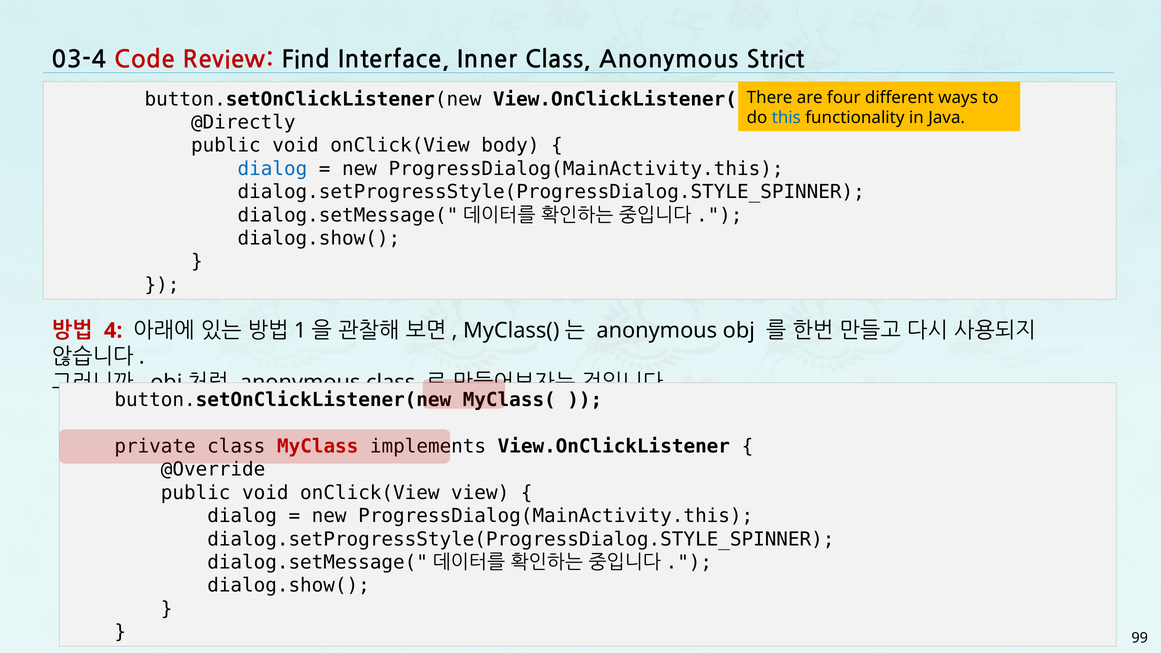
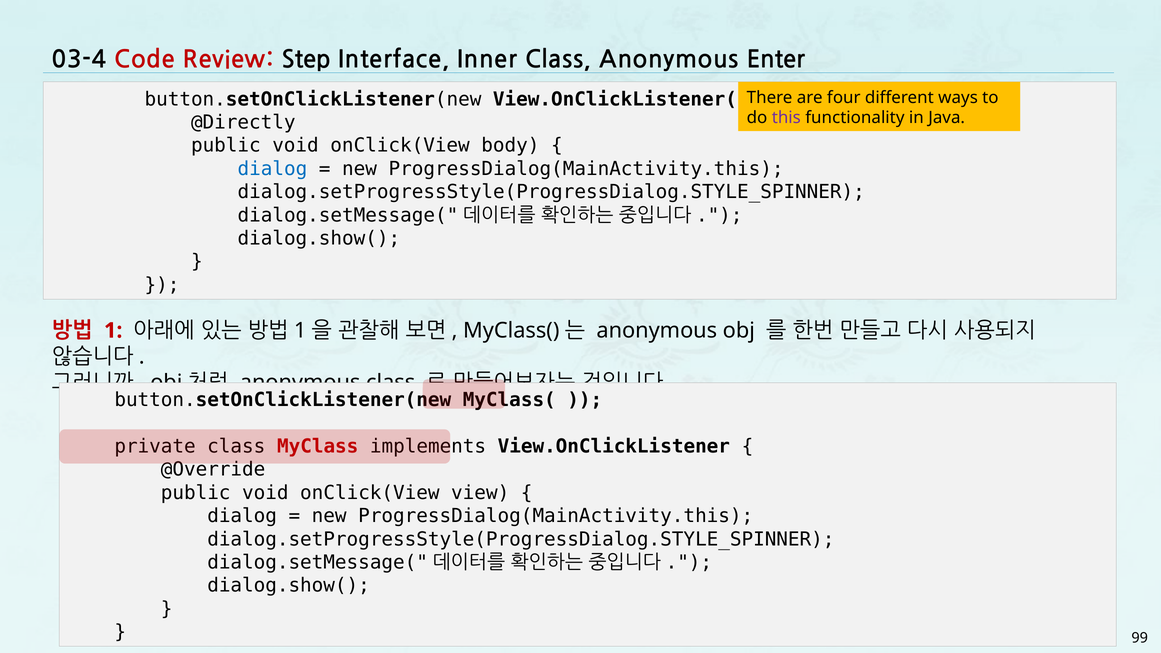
Find: Find -> Step
Strict: Strict -> Enter
this colour: blue -> purple
4 at (113, 331): 4 -> 1
